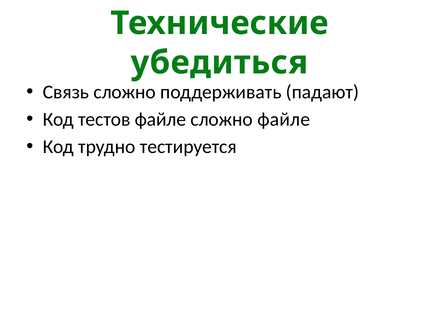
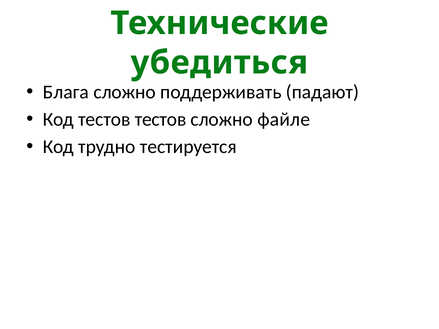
Связь: Связь -> Блага
тестов файле: файле -> тестов
